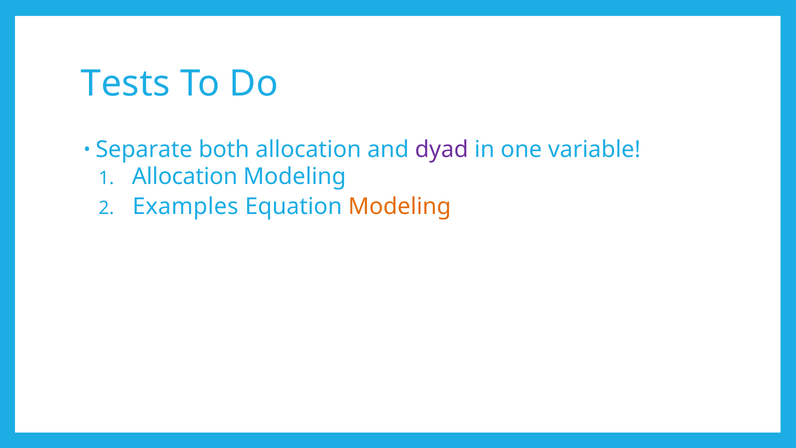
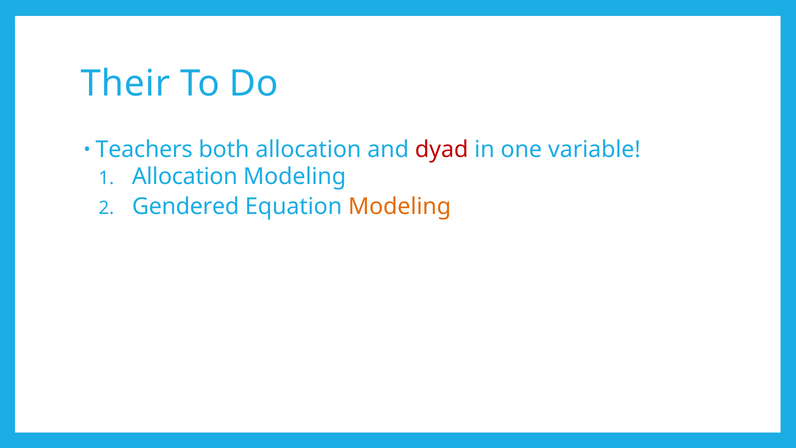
Tests: Tests -> Their
Separate: Separate -> Teachers
dyad colour: purple -> red
Examples: Examples -> Gendered
